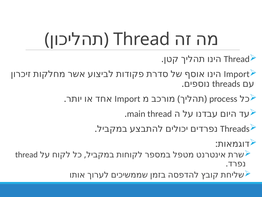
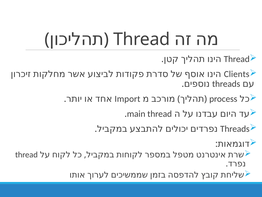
Import at (237, 74): Import -> Clients
